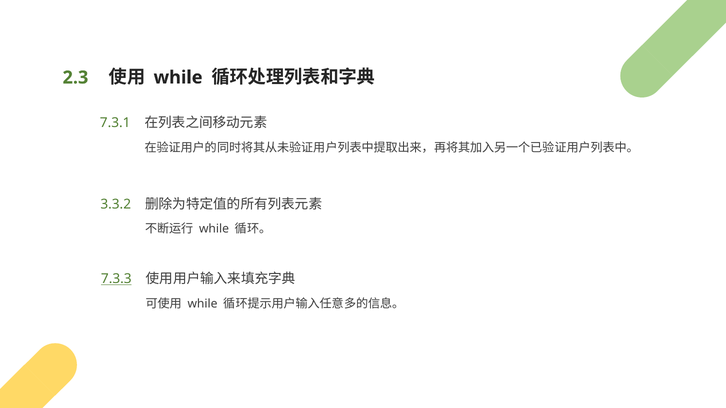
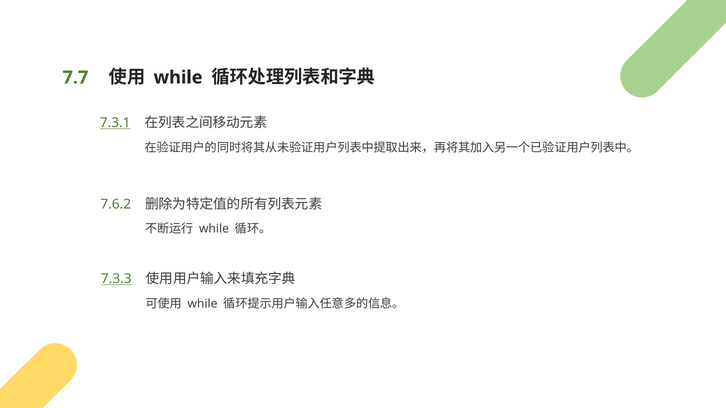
2.3: 2.3 -> 7.7
7.3.1 underline: none -> present
3.3.2: 3.3.2 -> 7.6.2
